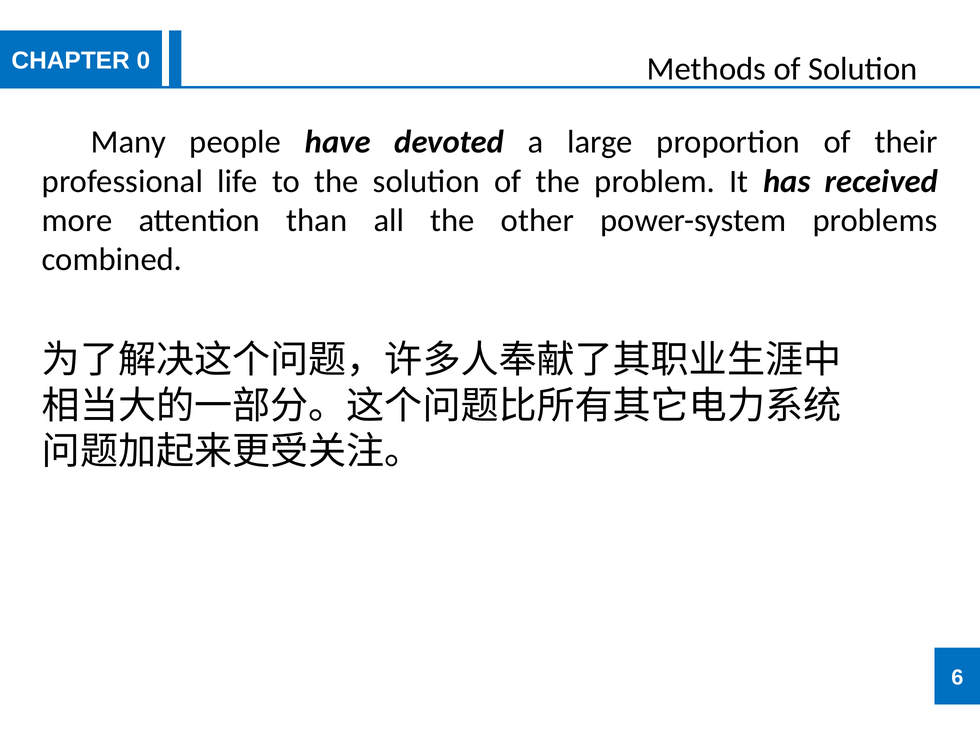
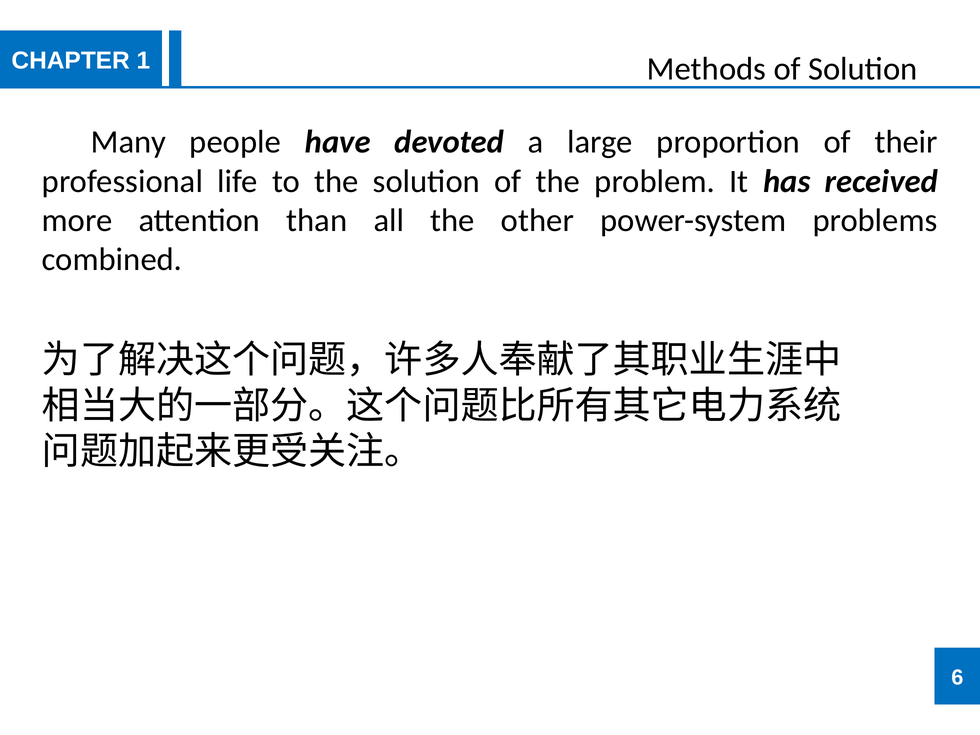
0: 0 -> 1
